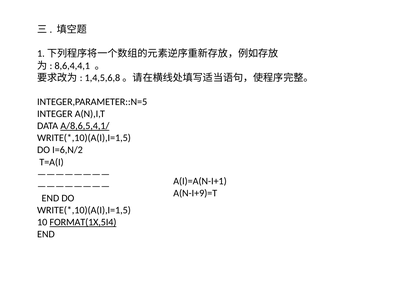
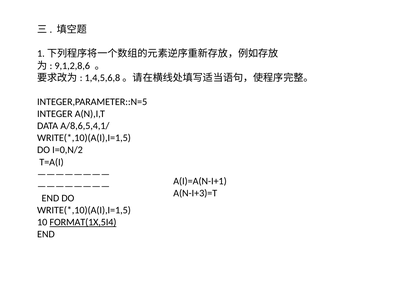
8,6,4,4,1: 8,6,4,4,1 -> 9,1,2,8,6
A/8,6,5,4,1/ underline: present -> none
I=6,N/2: I=6,N/2 -> I=0,N/2
A(N-I+9)=T: A(N-I+9)=T -> A(N-I+3)=T
